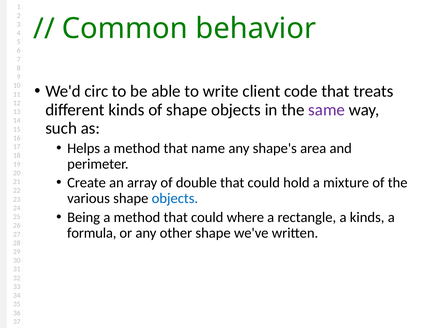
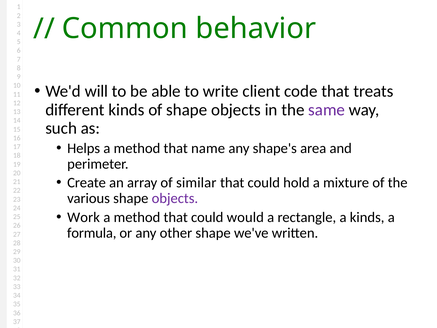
circ: circ -> will
double: double -> similar
objects at (175, 198) colour: blue -> purple
Being: Being -> Work
where: where -> would
